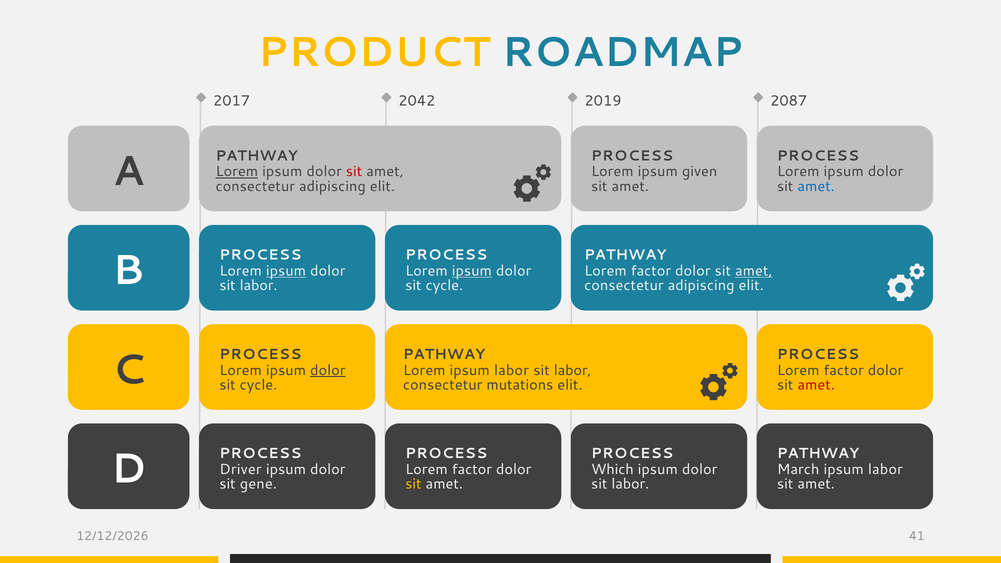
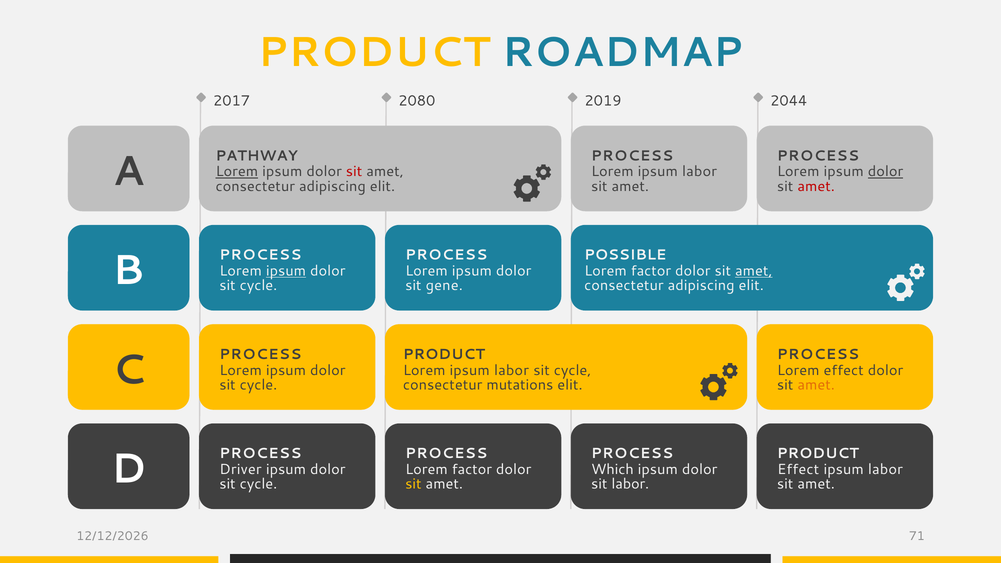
2042: 2042 -> 2080
2087: 2087 -> 2044
given at (700, 172): given -> labor
dolor at (886, 172) underline: none -> present
amet at (816, 186) colour: blue -> red
PATHWAY at (625, 255): PATHWAY -> POSSIBLE
ipsum at (472, 271) underline: present -> none
labor at (259, 286): labor -> cycle
cycle at (444, 286): cycle -> gene
PATHWAY at (444, 354): PATHWAY -> PRODUCT
dolor at (328, 370) underline: present -> none
labor at (573, 370): labor -> cycle
factor at (844, 370): factor -> effect
amet at (816, 385) colour: red -> orange
PATHWAY at (818, 454): PATHWAY -> PRODUCT
March at (798, 470): March -> Effect
gene at (258, 484): gene -> cycle
41: 41 -> 71
